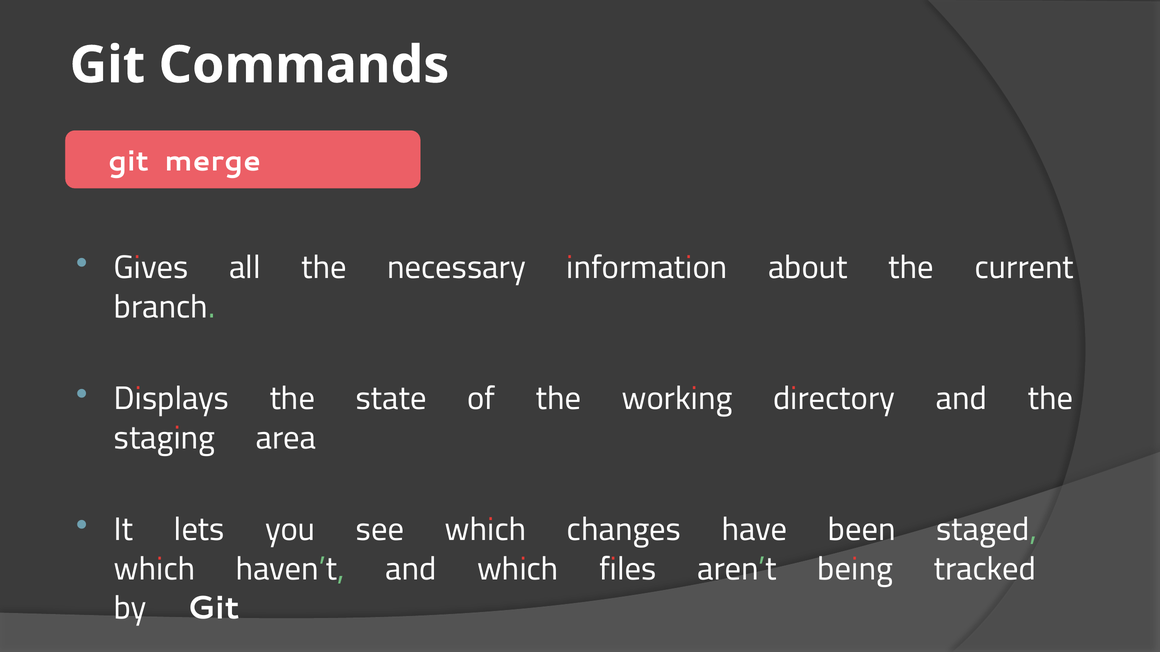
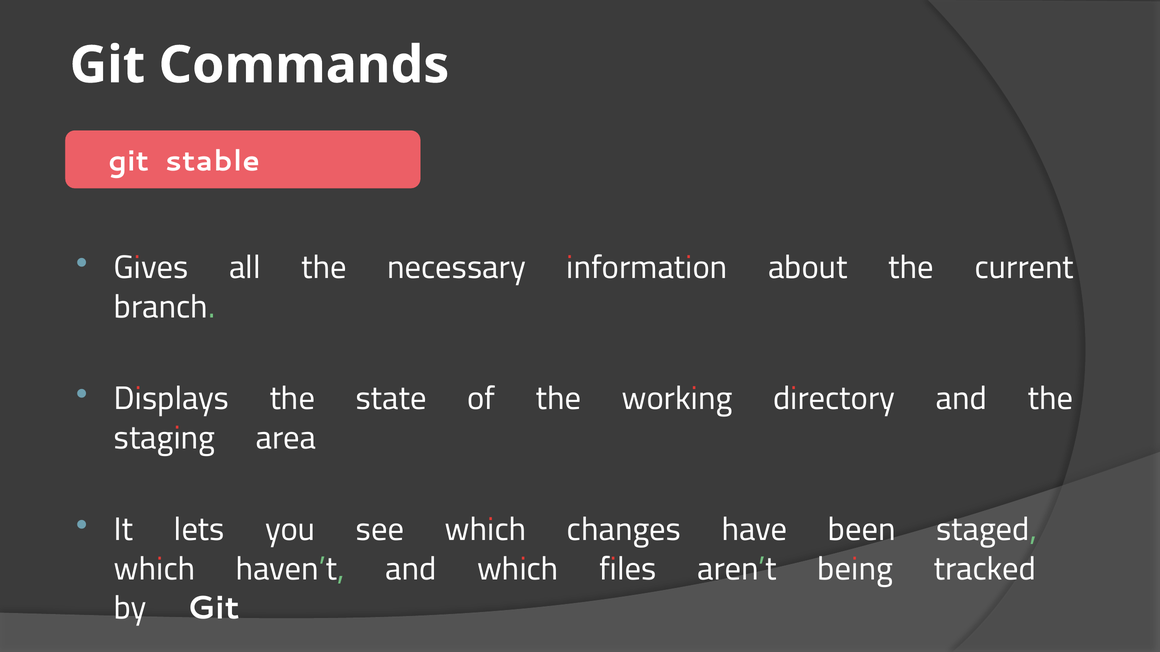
merge: merge -> stable
